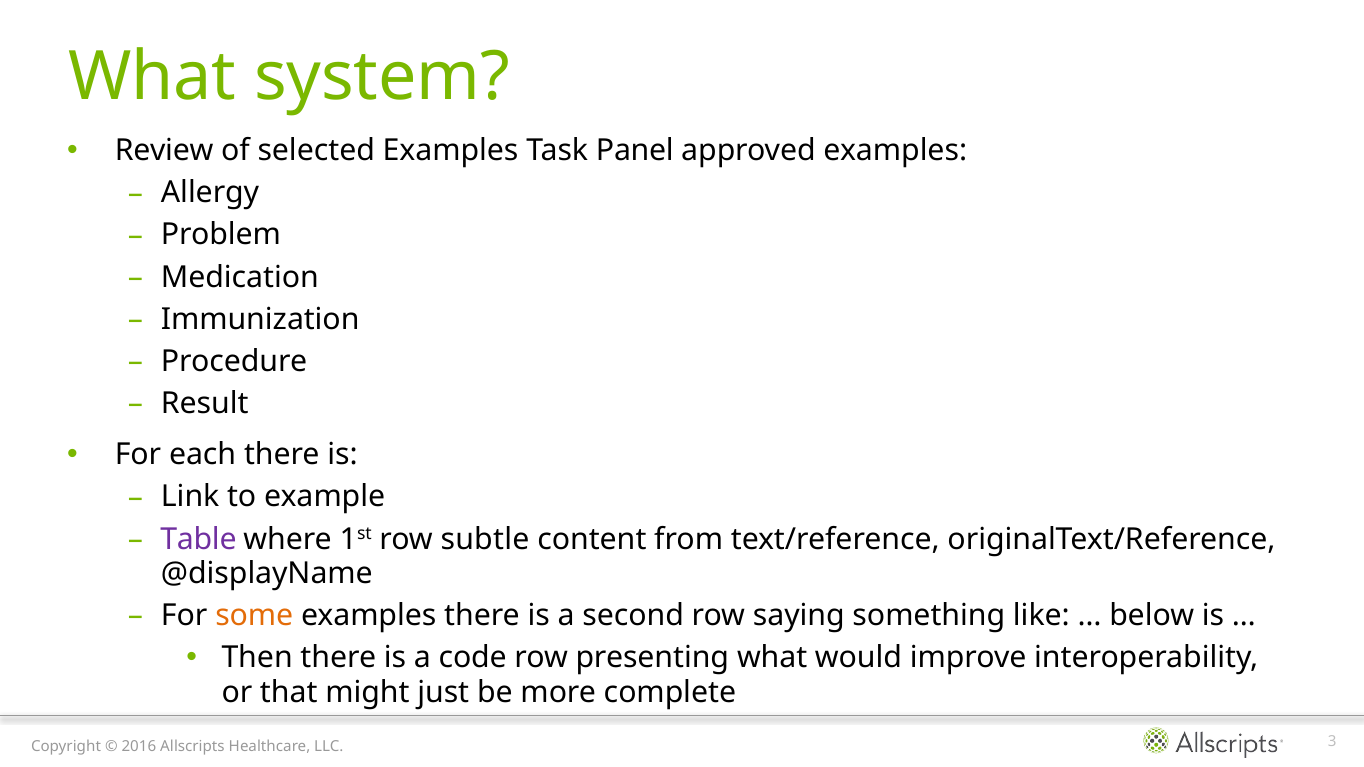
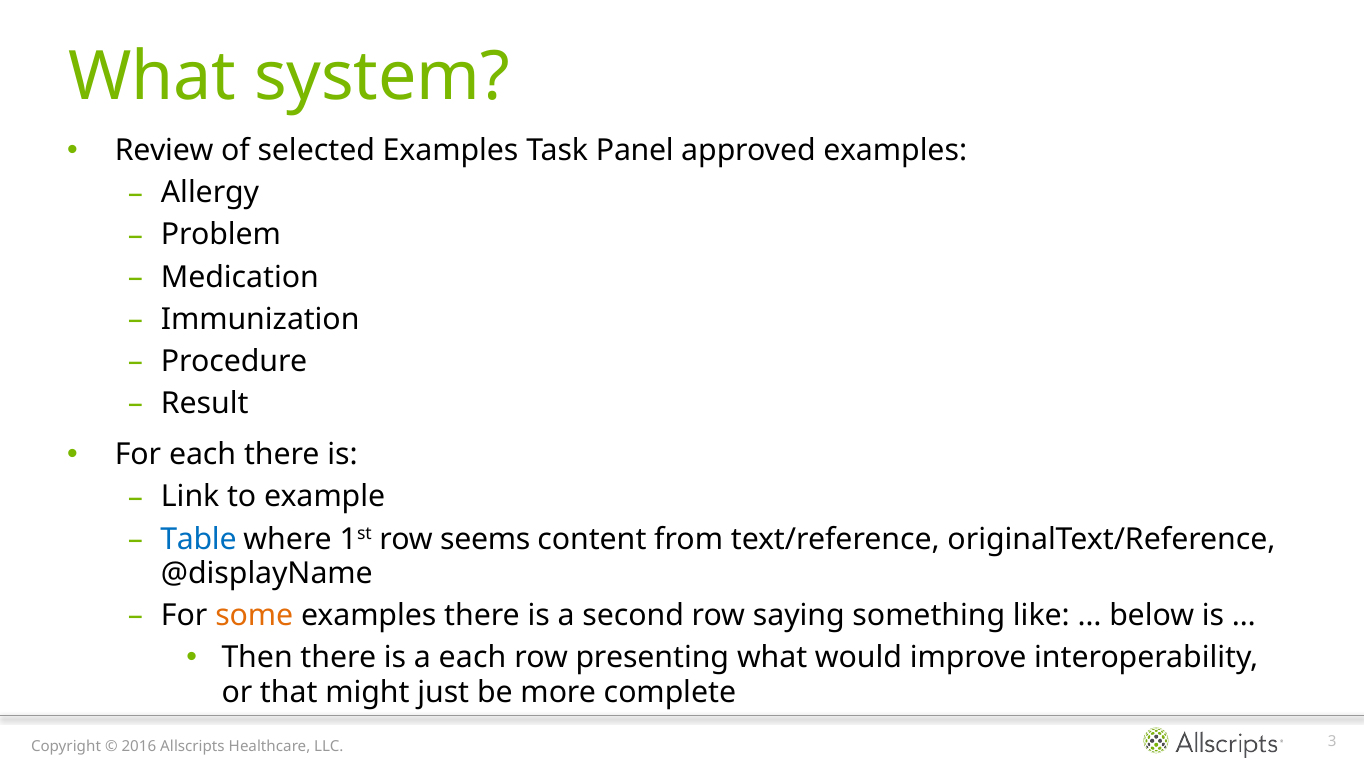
Table colour: purple -> blue
subtle: subtle -> seems
a code: code -> each
